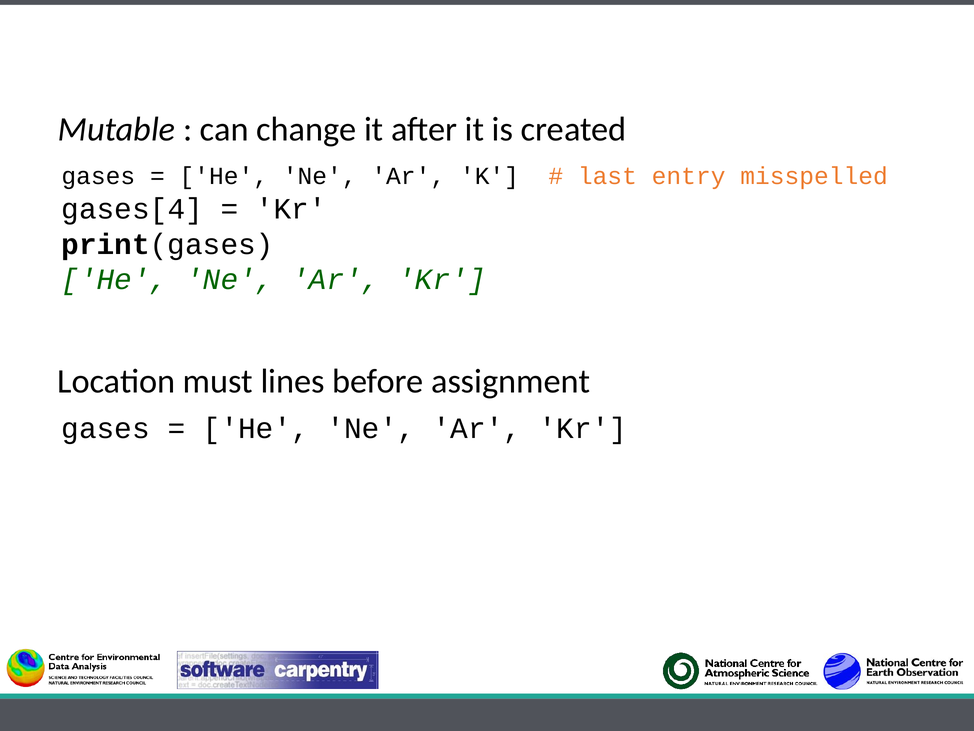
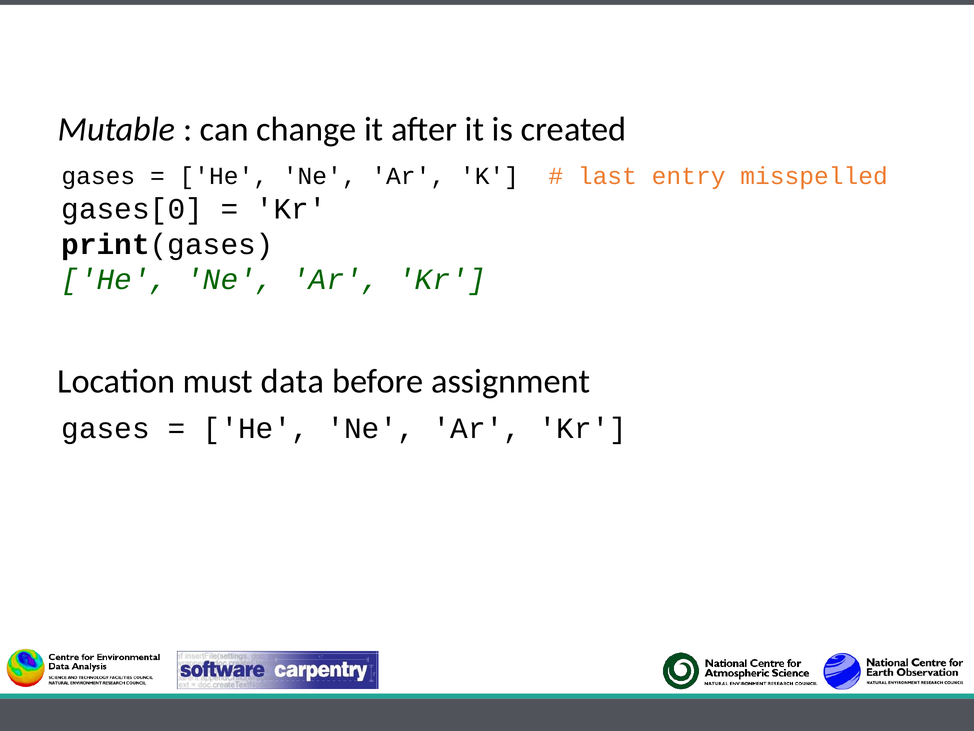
gases[4: gases[4 -> gases[0
lines: lines -> data
